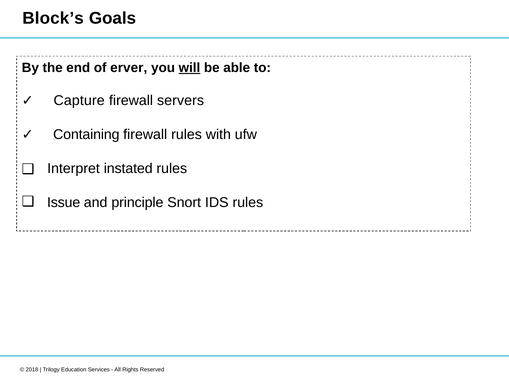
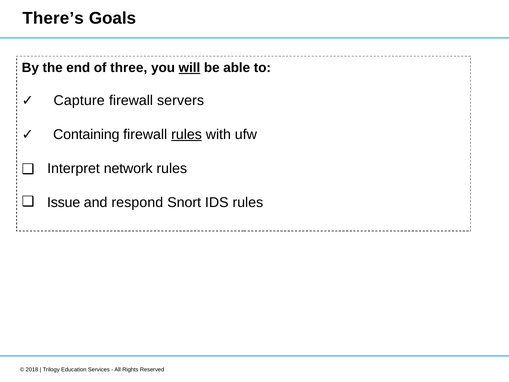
Block’s: Block’s -> There’s
erver: erver -> three
rules at (187, 134) underline: none -> present
instated: instated -> network
principle: principle -> respond
